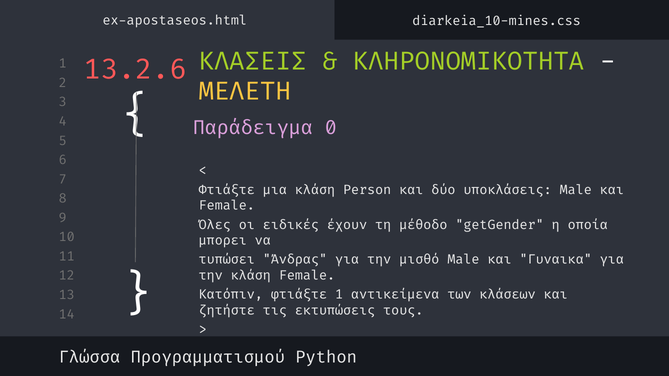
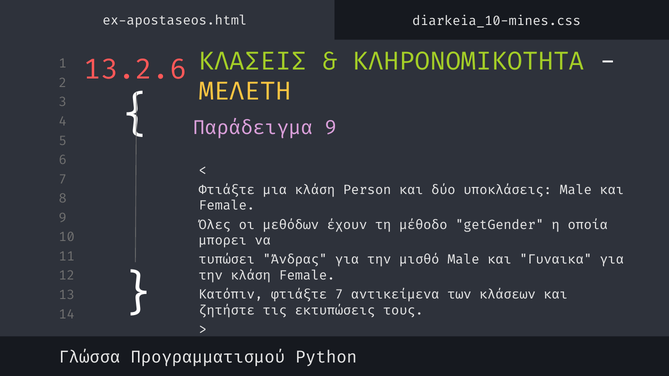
Παράδειγμα 0: 0 -> 9
ειδικές: ειδικές -> μεθόδων
φτιάξτε 1: 1 -> 7
